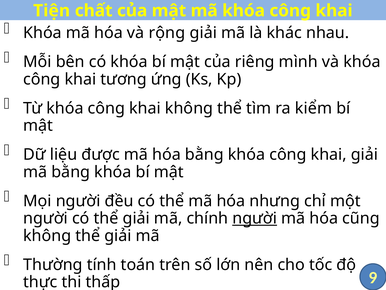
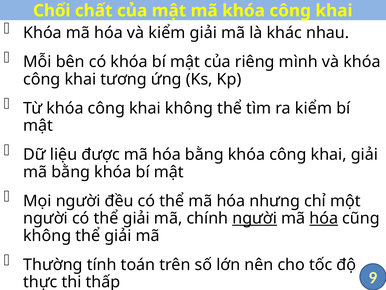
Tiện: Tiện -> Chối
và rộng: rộng -> kiểm
hóa at (324, 218) underline: none -> present
